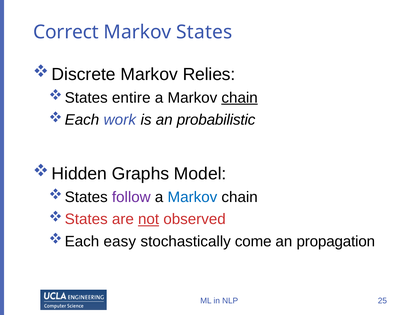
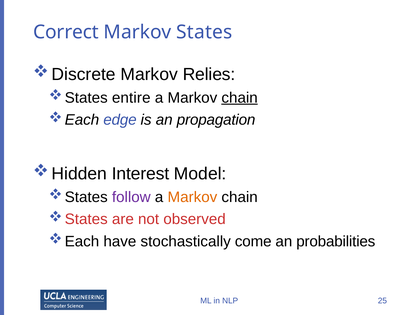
work: work -> edge
probabilistic: probabilistic -> propagation
Graphs: Graphs -> Interest
Markov at (192, 197) colour: blue -> orange
not underline: present -> none
easy: easy -> have
propagation: propagation -> probabilities
